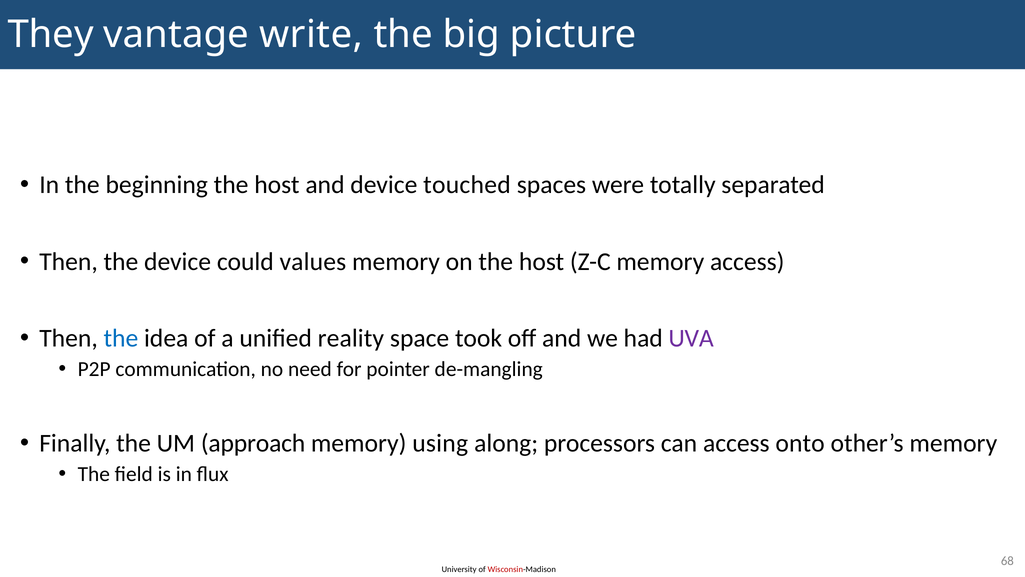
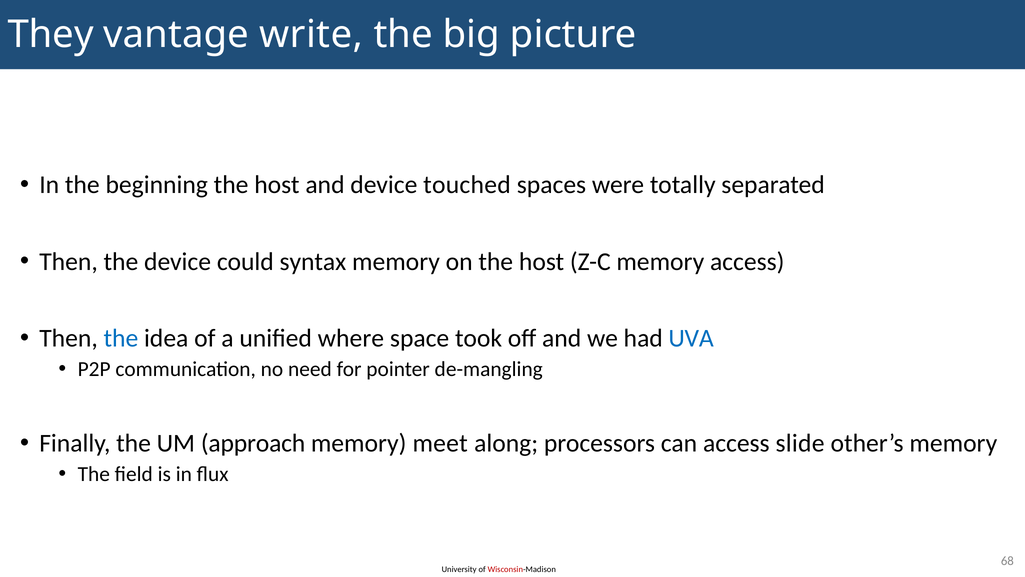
values: values -> syntax
reality: reality -> where
UVA colour: purple -> blue
using: using -> meet
onto: onto -> slide
